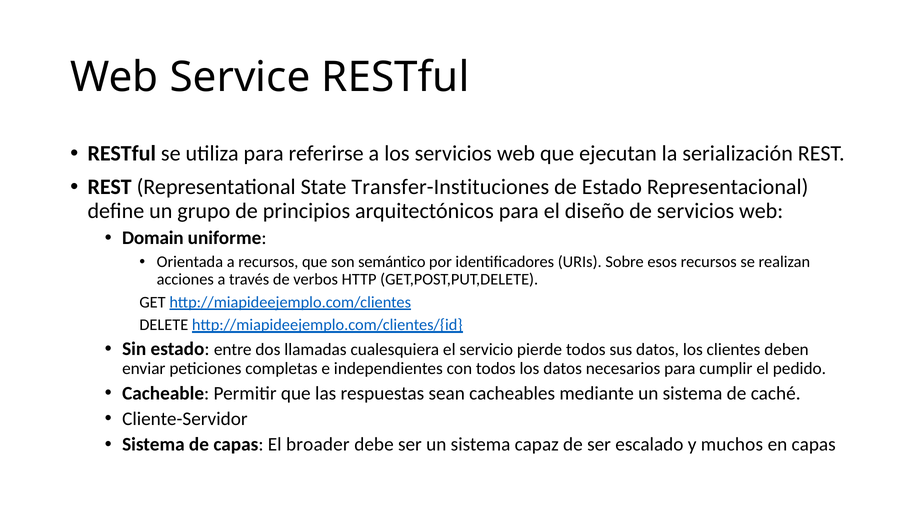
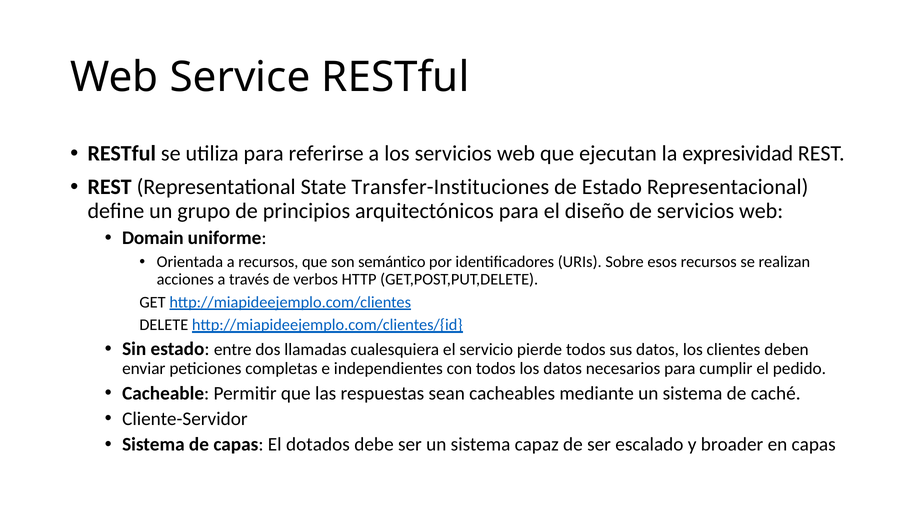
serialización: serialización -> expresividad
broader: broader -> dotados
muchos: muchos -> broader
